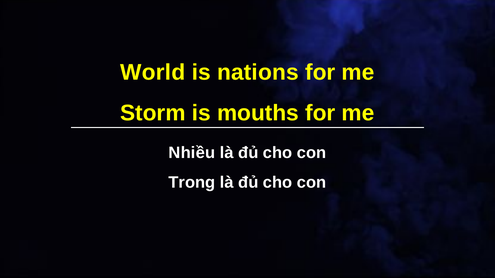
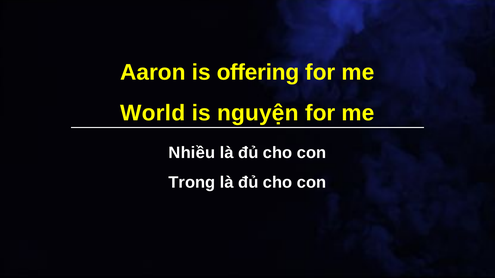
World: World -> Aaron
nations: nations -> offering
Storm: Storm -> World
mouths: mouths -> nguyện
